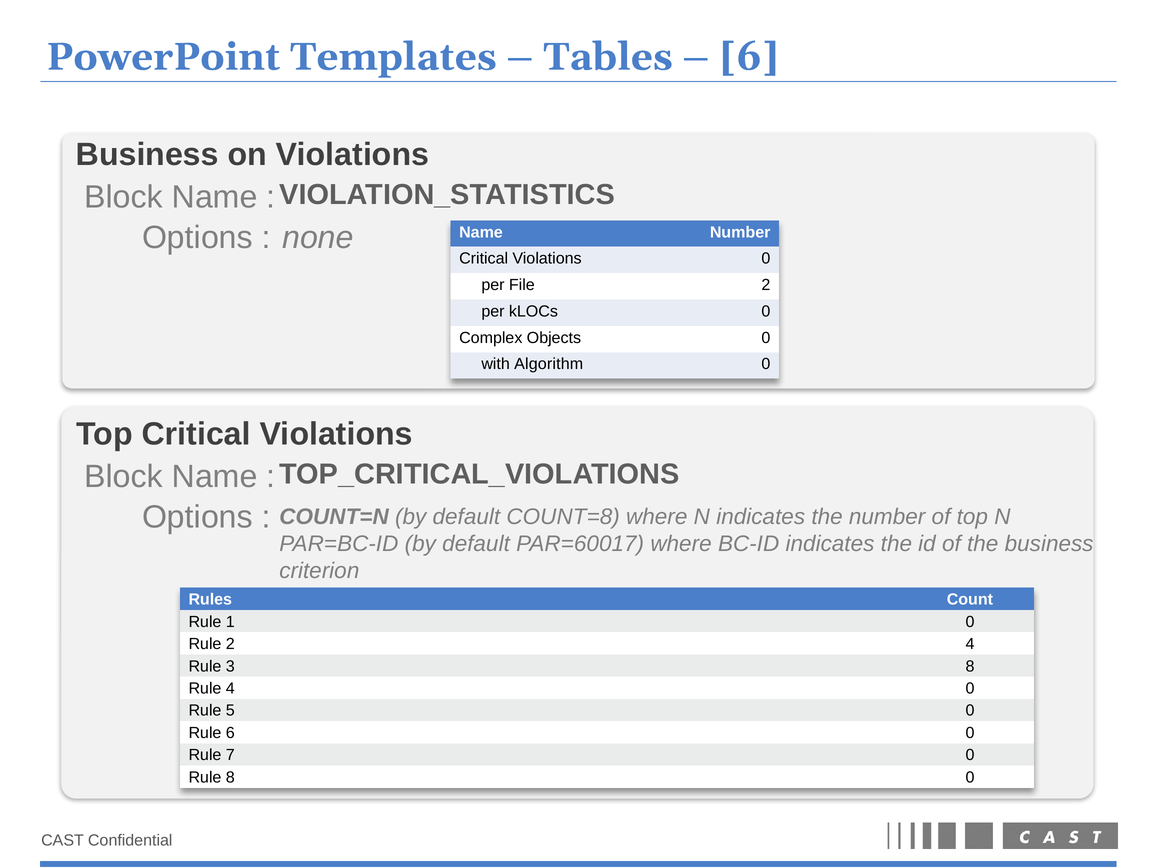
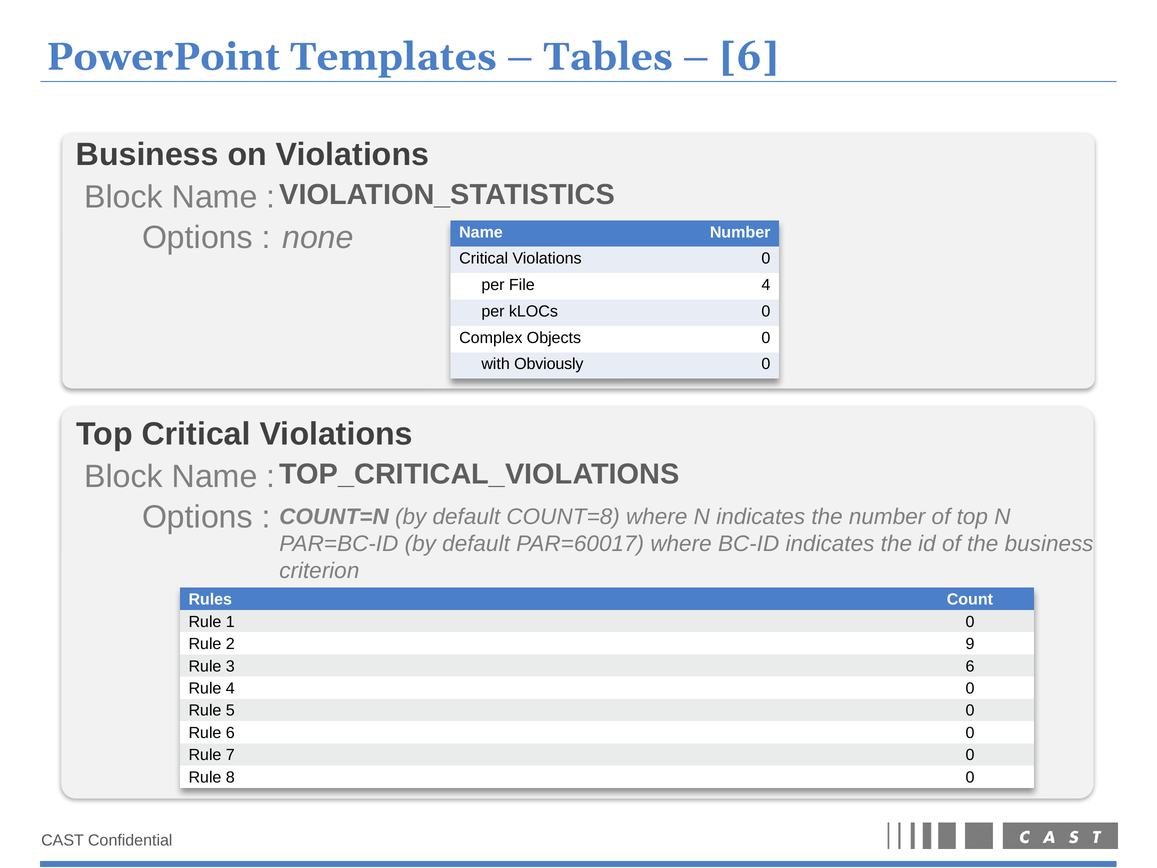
File 2: 2 -> 4
Algorithm: Algorithm -> Obviously
2 4: 4 -> 9
3 8: 8 -> 6
